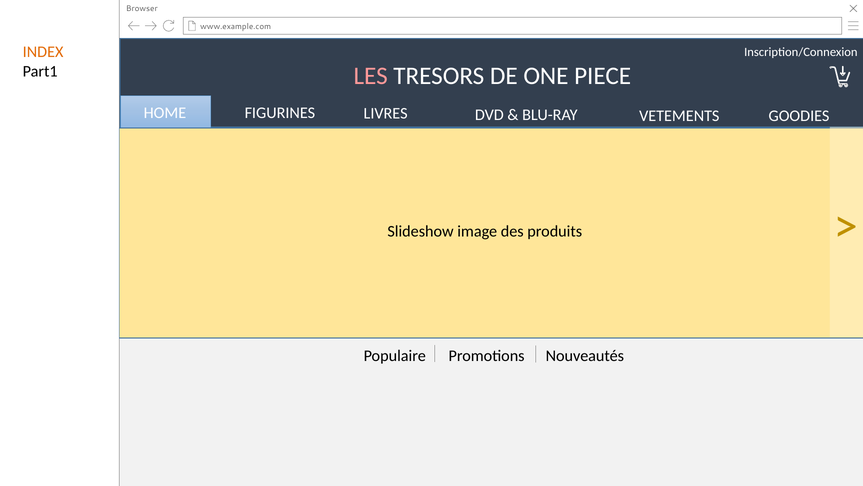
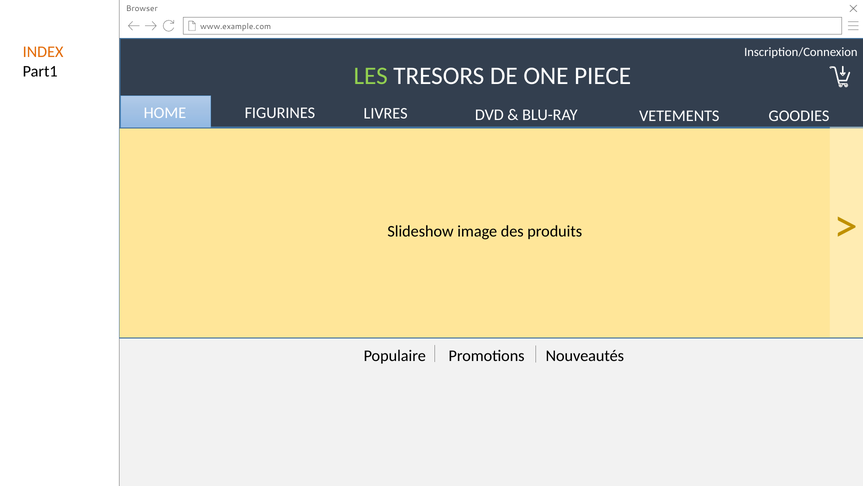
LES colour: pink -> light green
